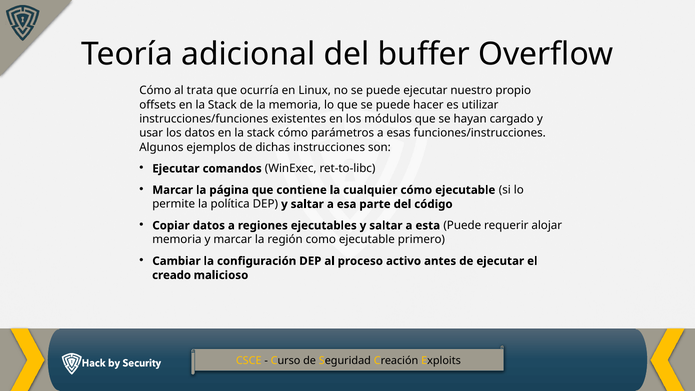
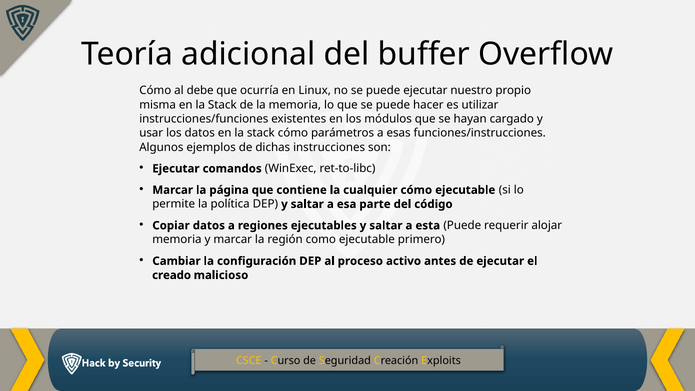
trata: trata -> debe
offsets: offsets -> misma
